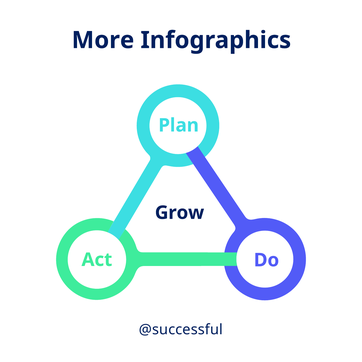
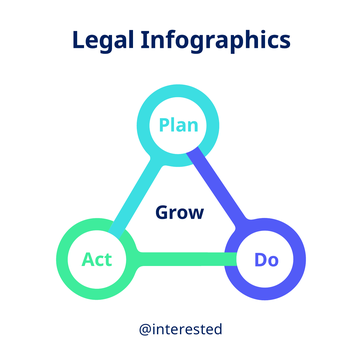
More: More -> Legal
@successful: @successful -> @interested
